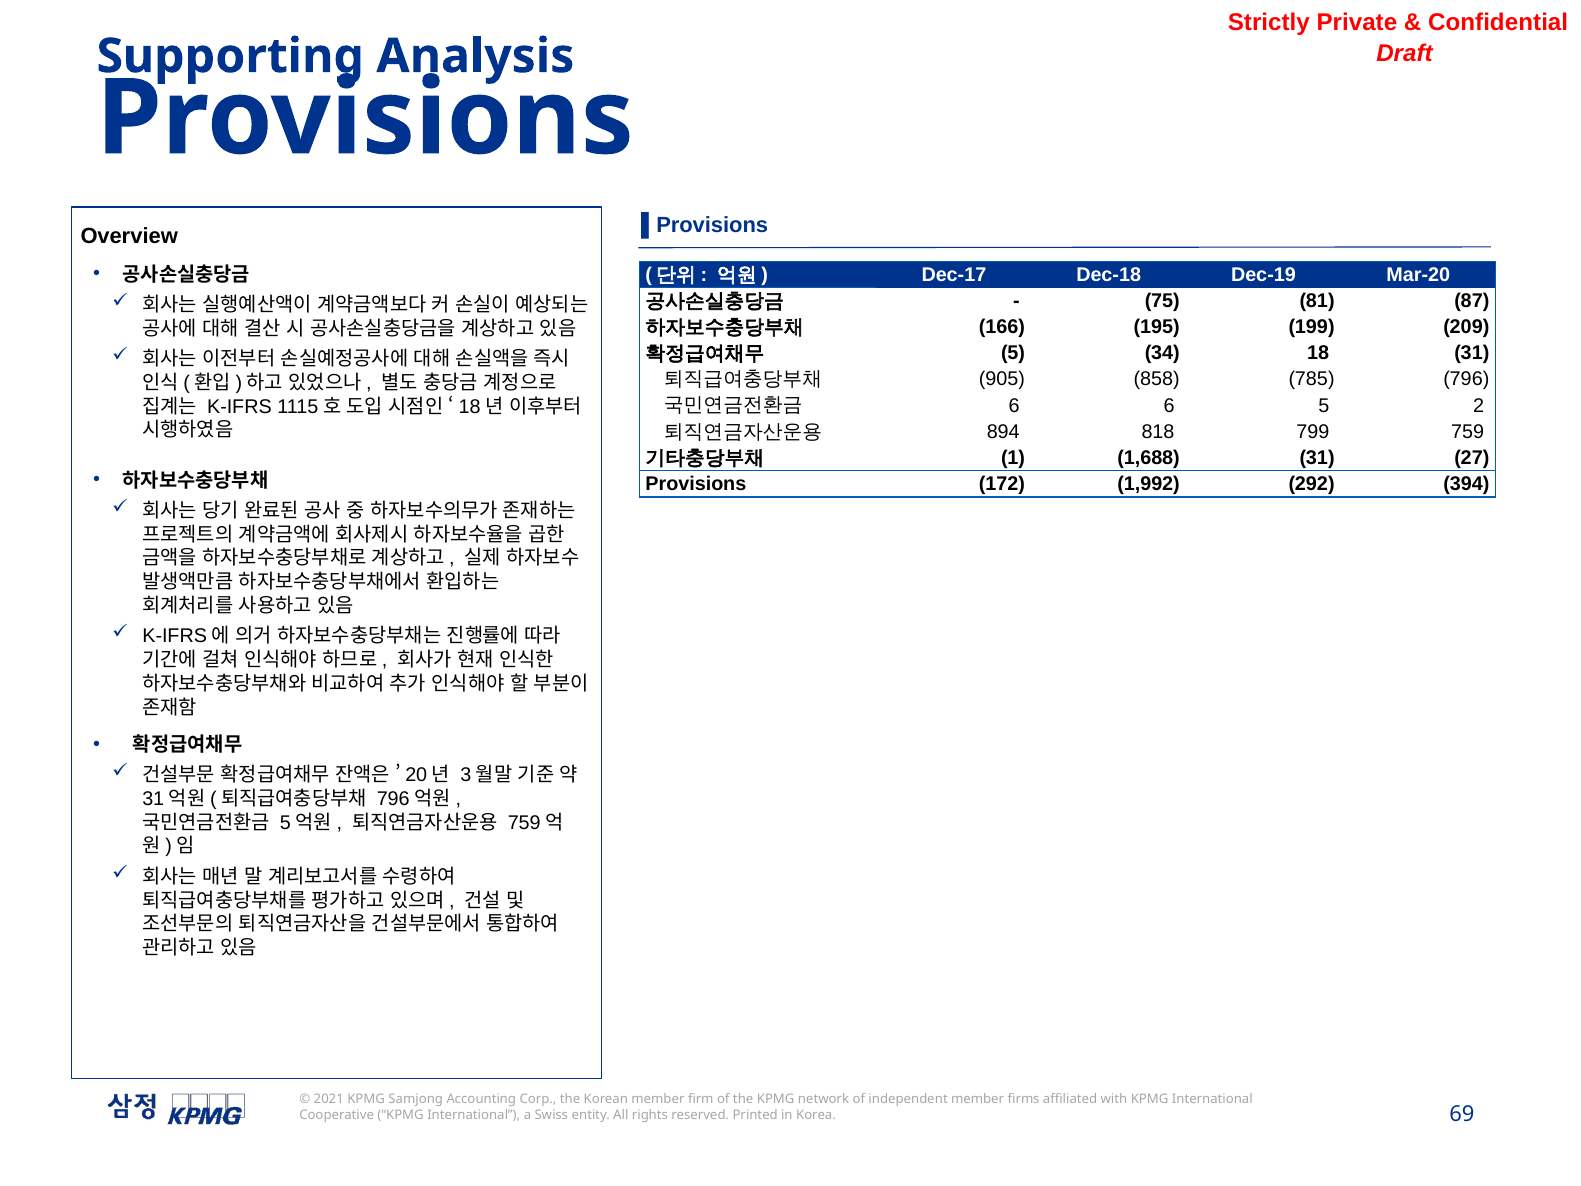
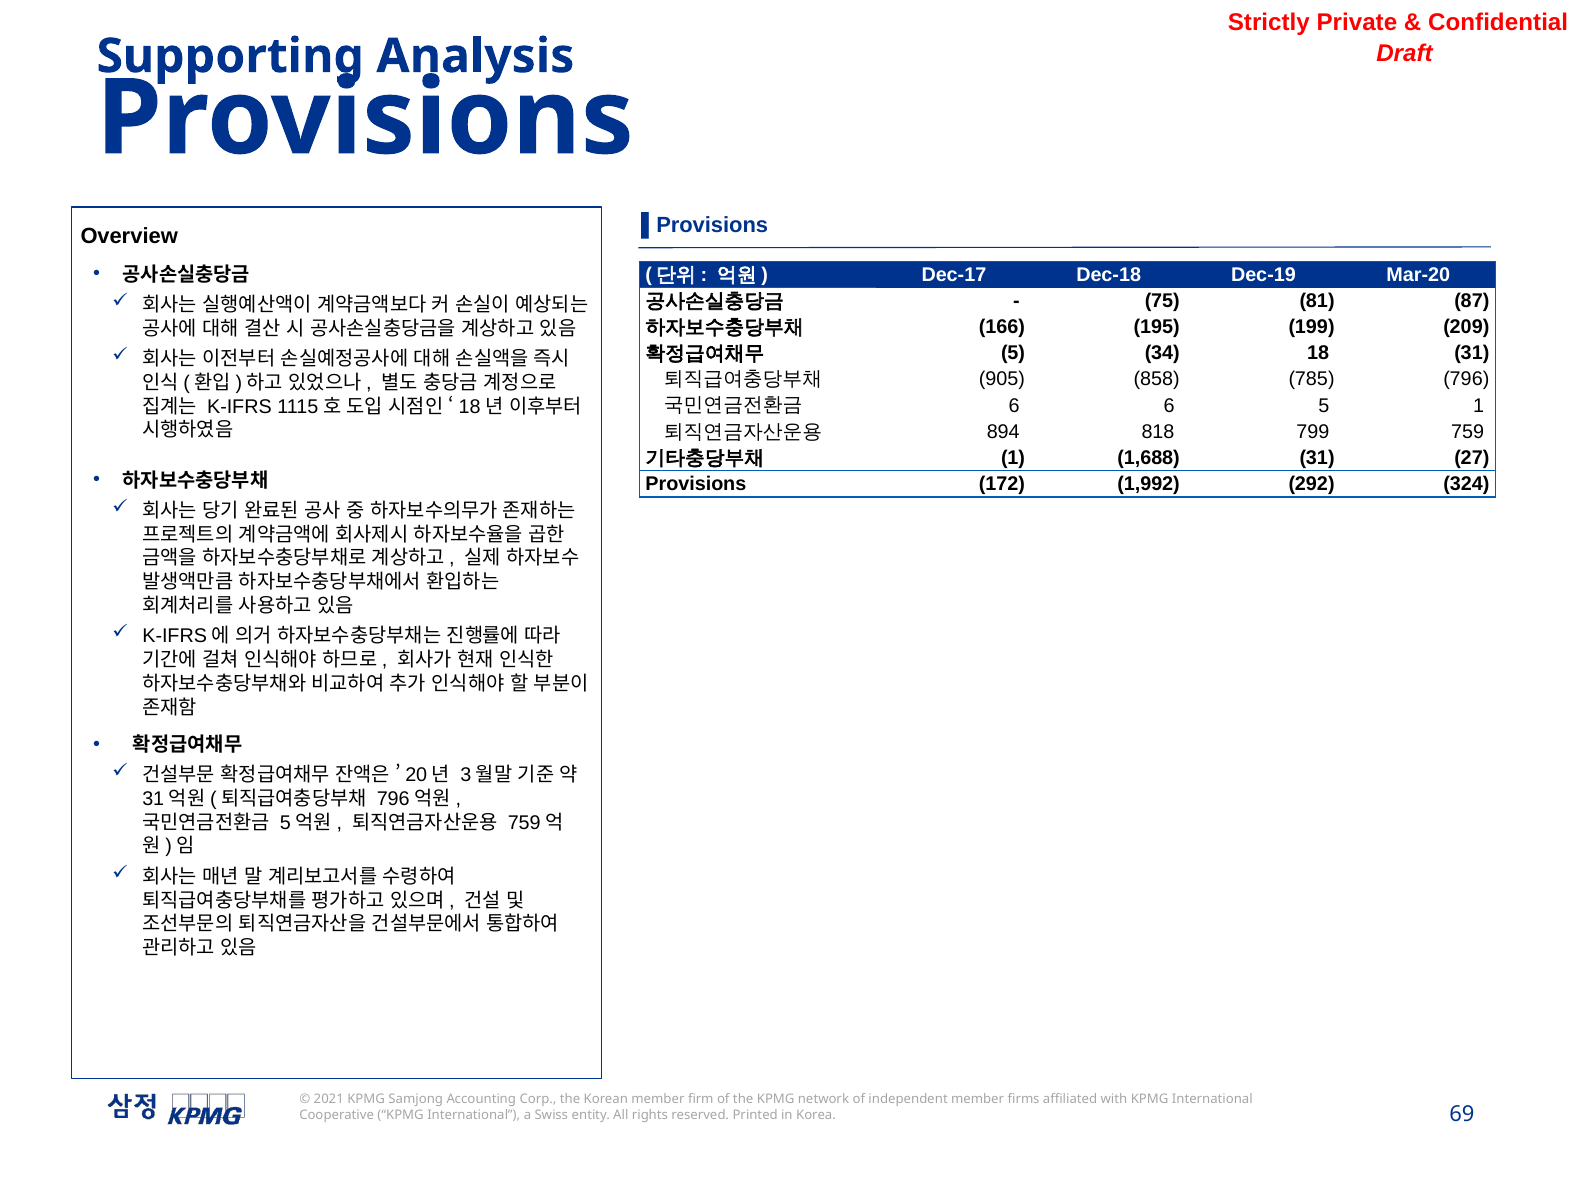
5 2: 2 -> 1
394: 394 -> 324
